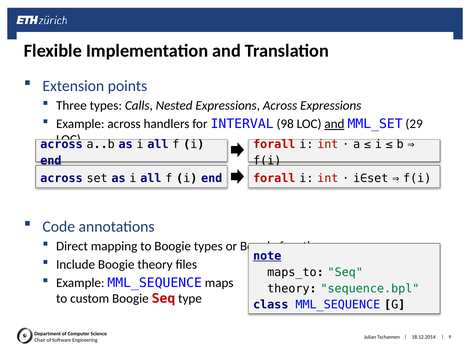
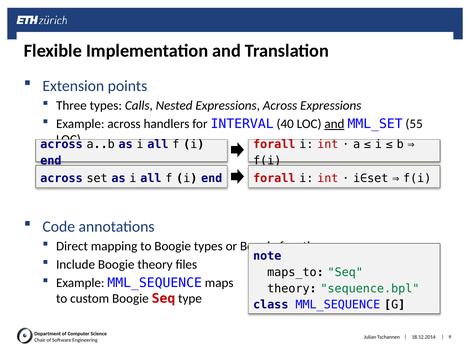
98: 98 -> 40
29: 29 -> 55
note underline: present -> none
